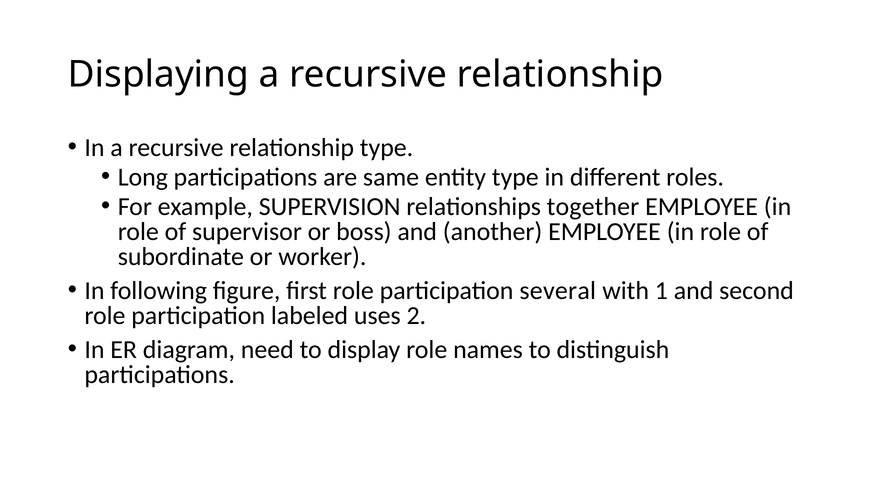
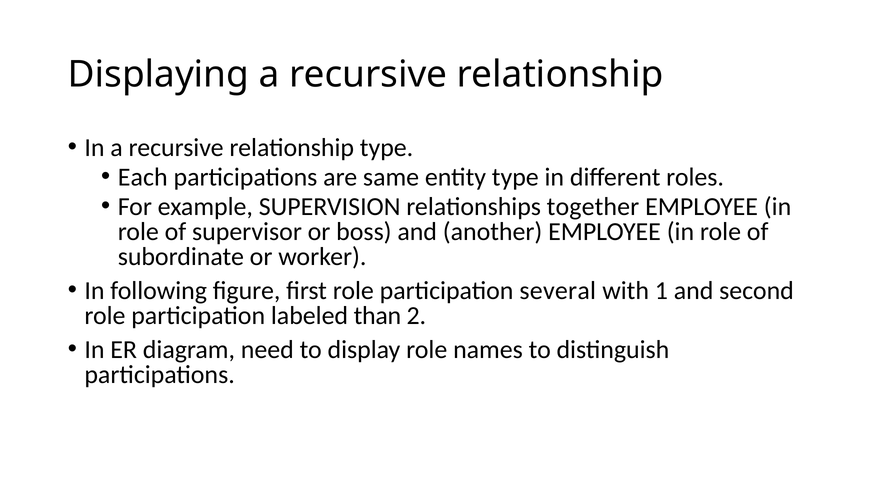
Long: Long -> Each
uses: uses -> than
